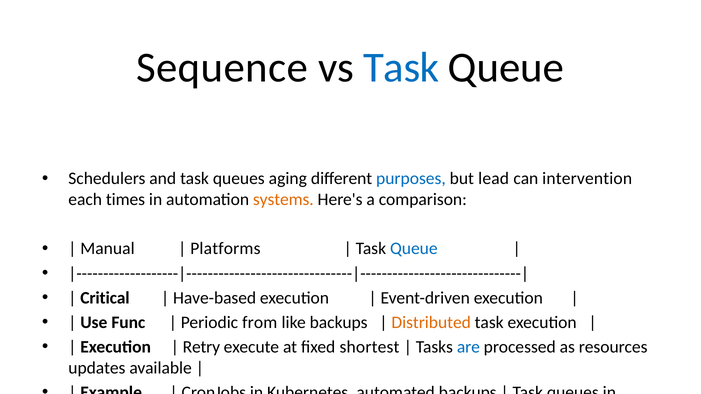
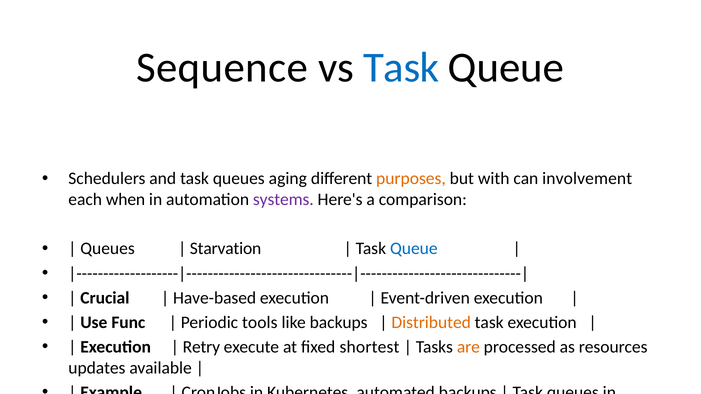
purposes colour: blue -> orange
lead: lead -> with
intervention: intervention -> involvement
times: times -> when
systems colour: orange -> purple
Manual at (107, 249): Manual -> Queues
Platforms: Platforms -> Starvation
Critical: Critical -> Crucial
from: from -> tools
are colour: blue -> orange
